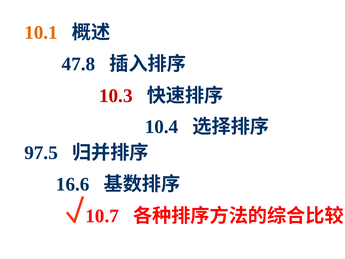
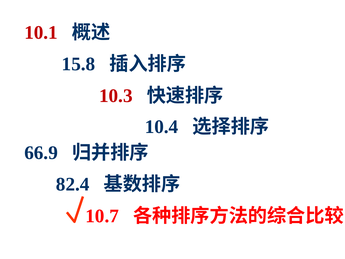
10.1 colour: orange -> red
47.8: 47.8 -> 15.8
97.5: 97.5 -> 66.9
16.6: 16.6 -> 82.4
